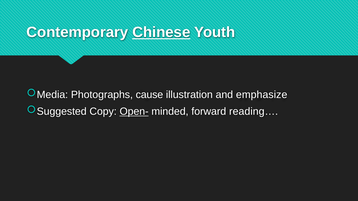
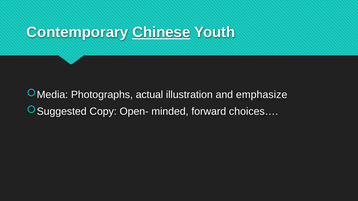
cause: cause -> actual
Open- underline: present -> none
reading…: reading… -> choices…
